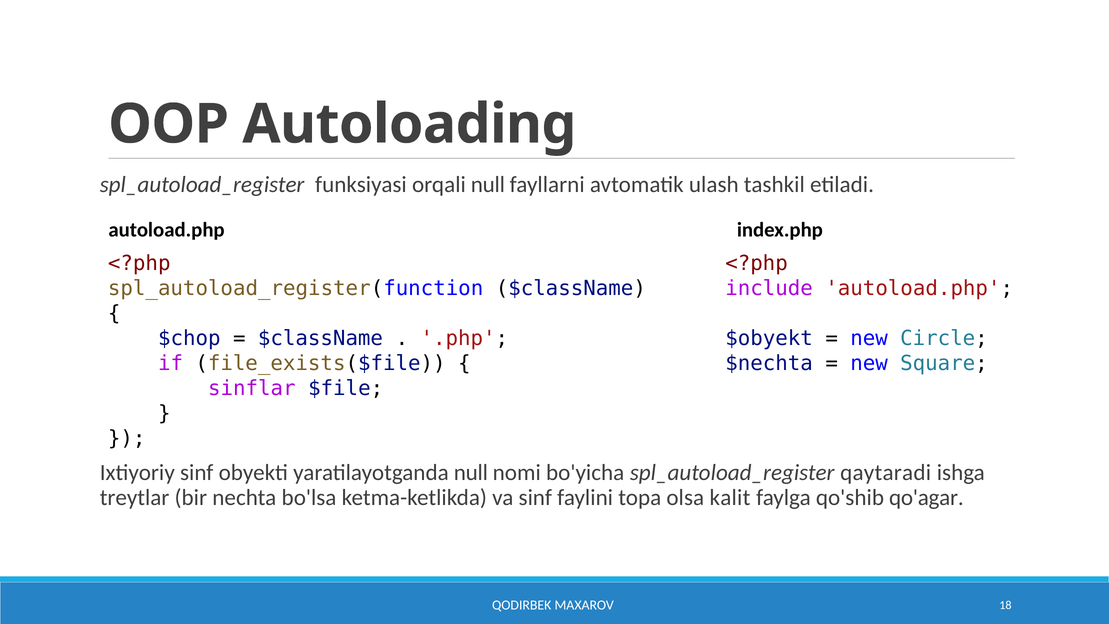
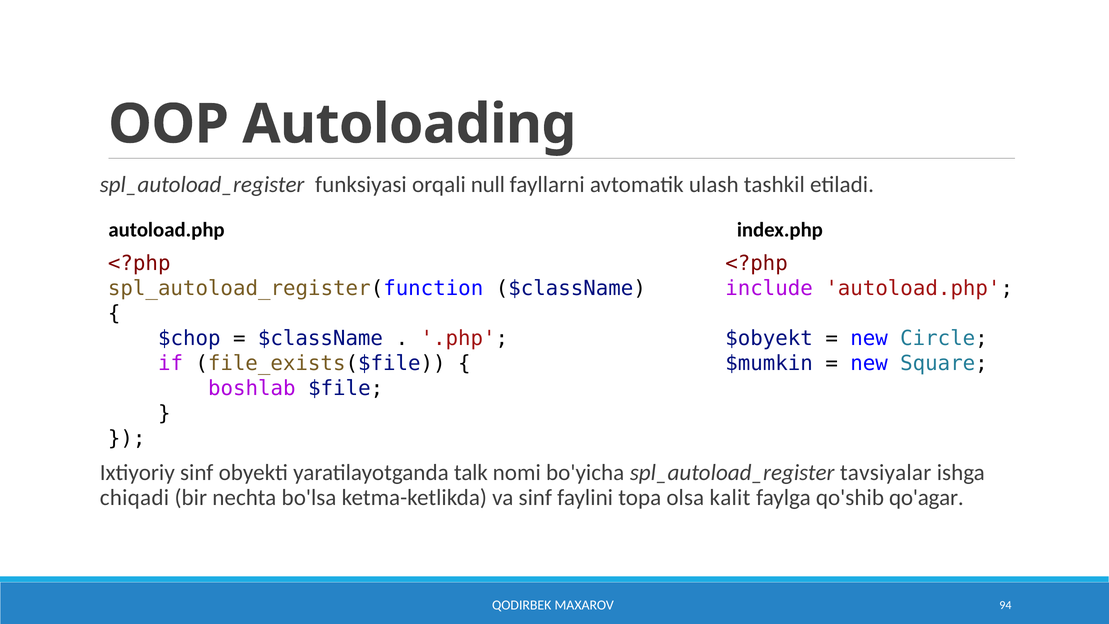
$nechta: $nechta -> $mumkin
sinflar: sinflar -> boshlab
yaratilayotganda null: null -> talk
qaytaradi: qaytaradi -> tavsiyalar
treytlar: treytlar -> chiqadi
18: 18 -> 94
